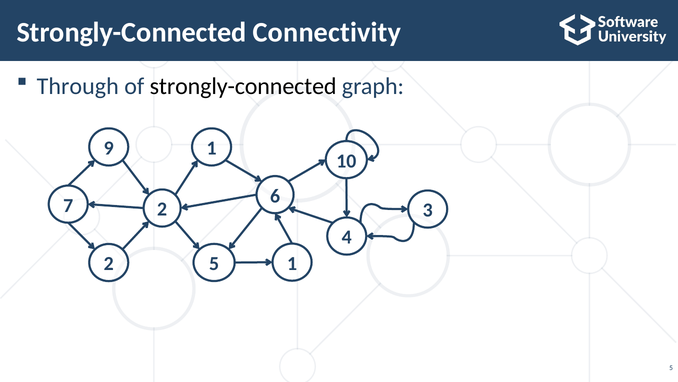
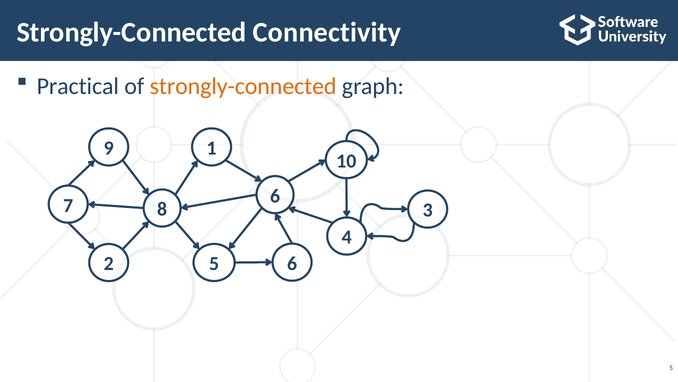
Through: Through -> Practical
strongly-connected at (243, 86) colour: black -> orange
7 2: 2 -> 8
2 1: 1 -> 6
